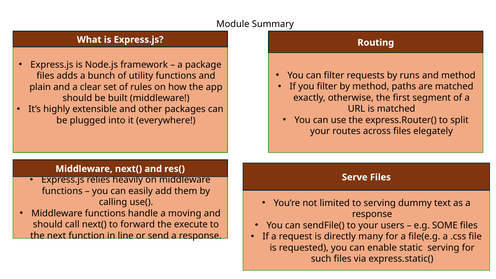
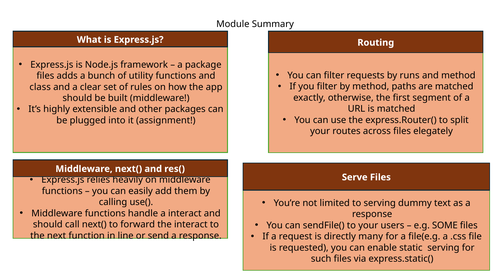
plain: plain -> class
everywhere: everywhere -> assignment
a moving: moving -> interact
the execute: execute -> interact
